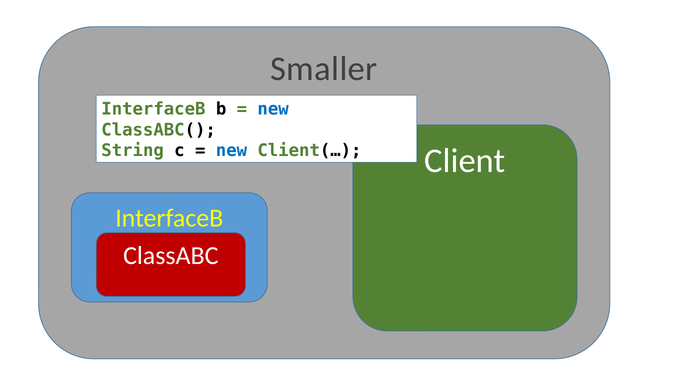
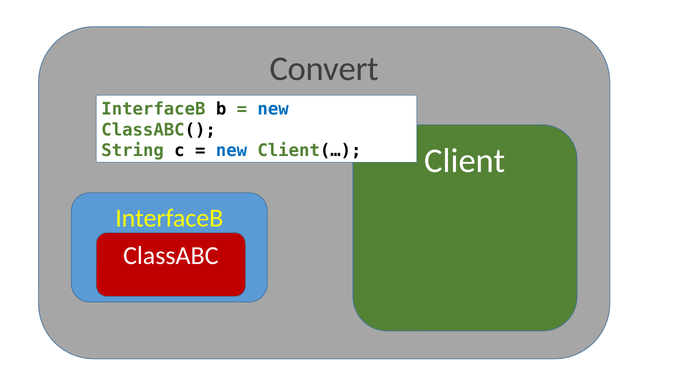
Smaller: Smaller -> Convert
